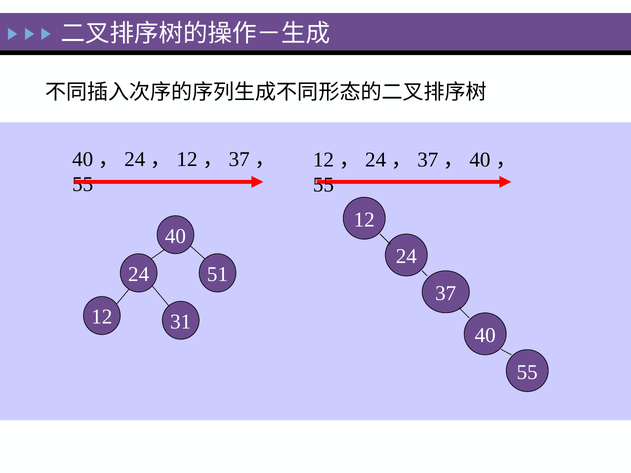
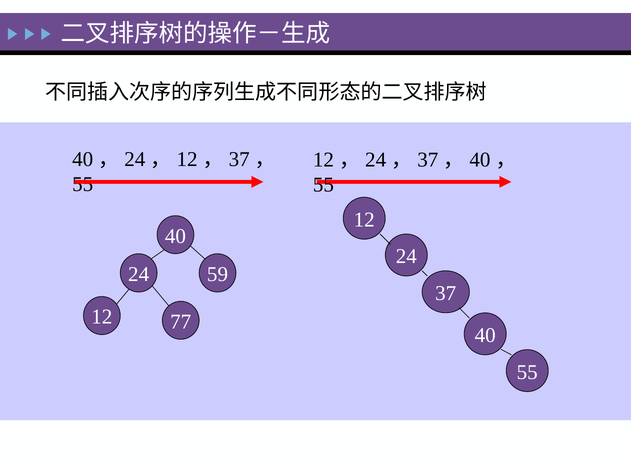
51: 51 -> 59
31: 31 -> 77
